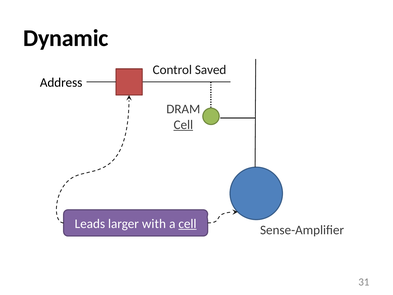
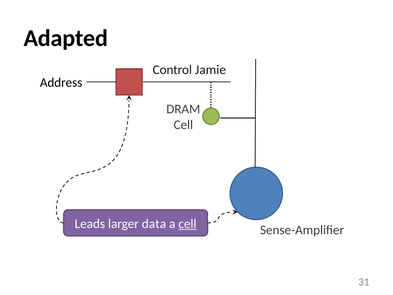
Dynamic: Dynamic -> Adapted
Saved: Saved -> Jamie
Cell at (183, 125) underline: present -> none
with: with -> data
